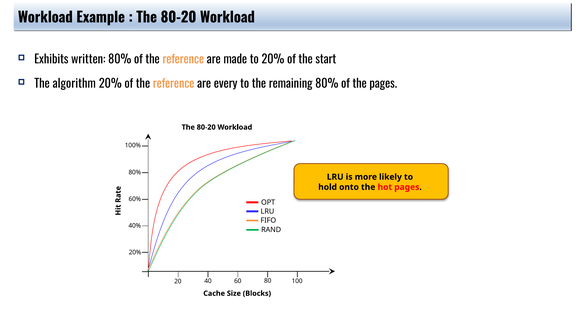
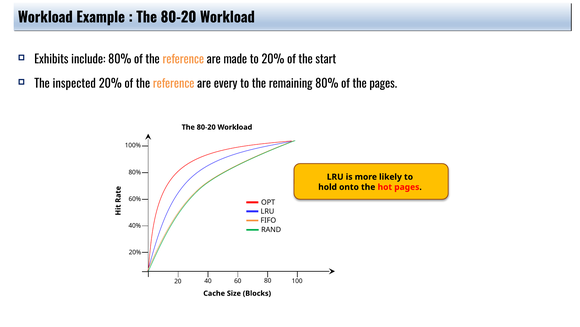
written: written -> include
algorithm: algorithm -> inspected
